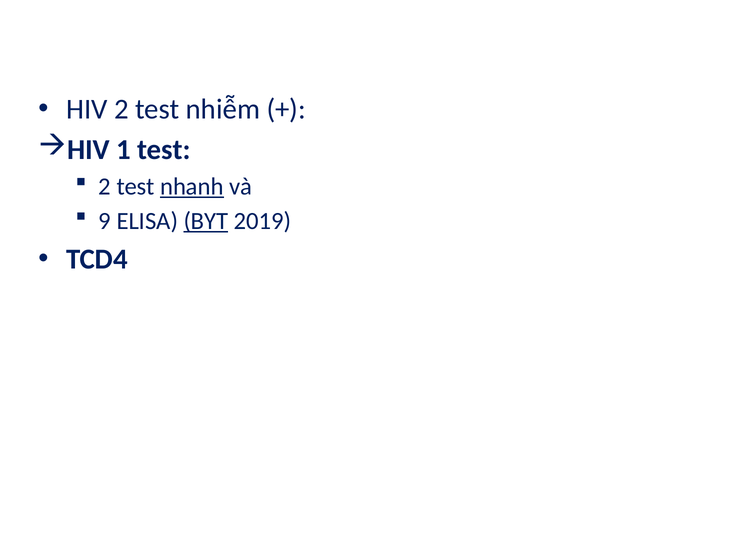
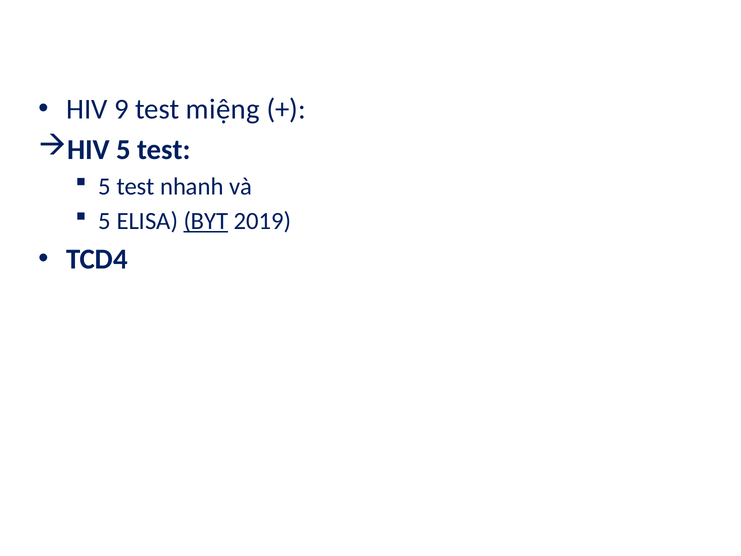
HIV 2: 2 -> 9
nhiễm: nhiễm -> miệng
HIV 1: 1 -> 5
2 at (105, 186): 2 -> 5
nhanh underline: present -> none
9 at (105, 221): 9 -> 5
